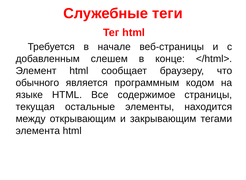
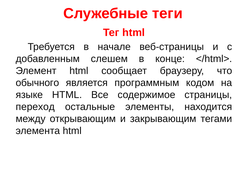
текущая: текущая -> переход
